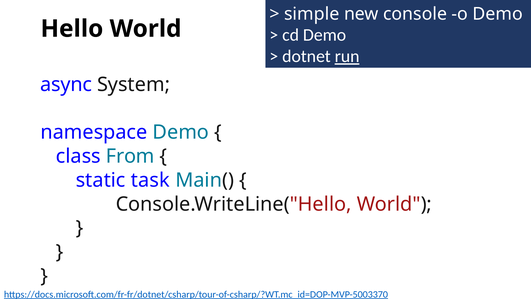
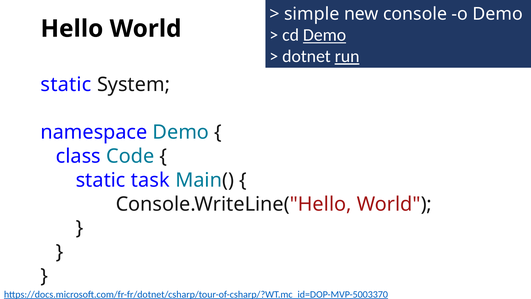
Demo at (325, 35) underline: none -> present
async at (66, 84): async -> static
From: From -> Code
